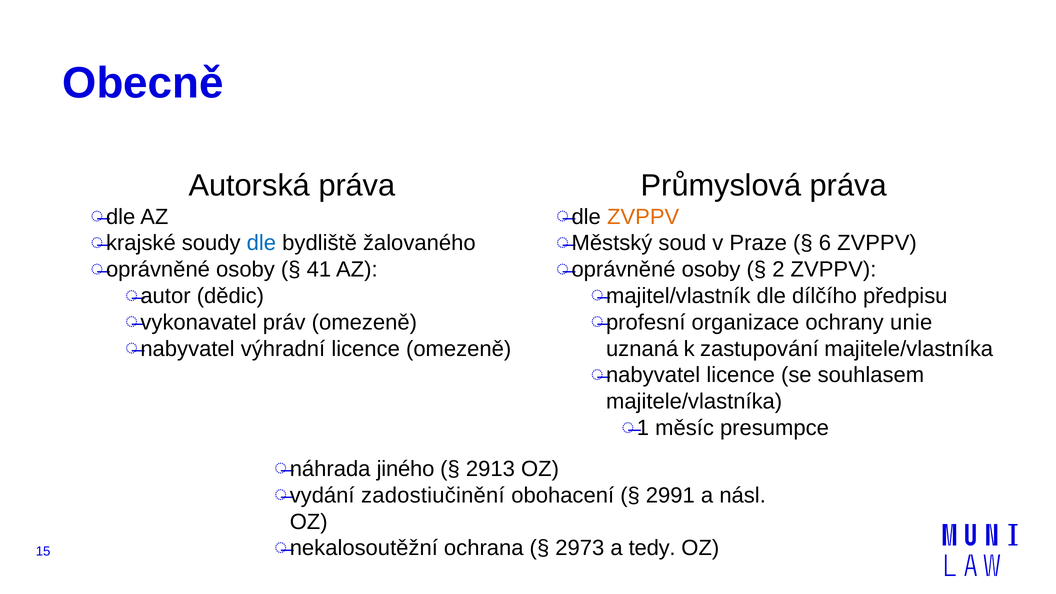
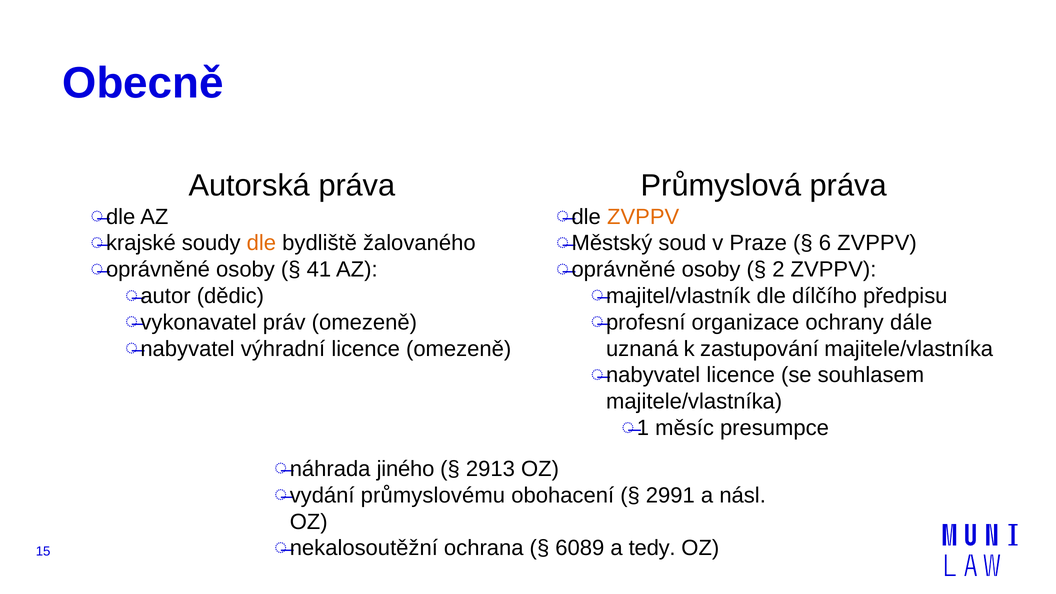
dle at (261, 243) colour: blue -> orange
unie: unie -> dále
zadostiučinění: zadostiučinění -> průmyslovému
2973: 2973 -> 6089
